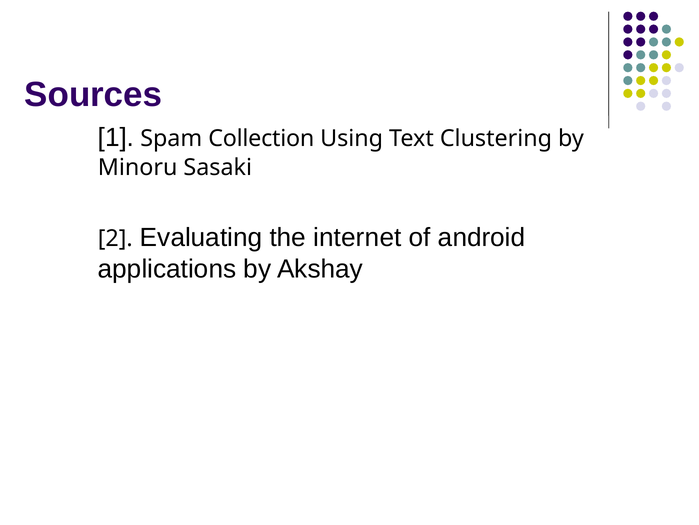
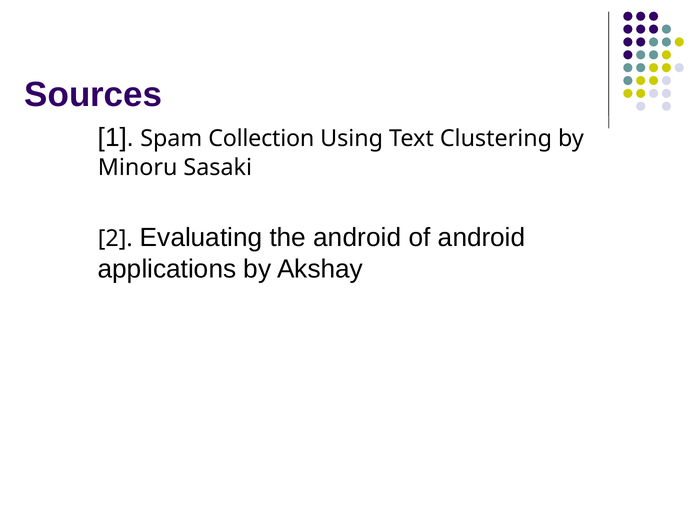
the internet: internet -> android
